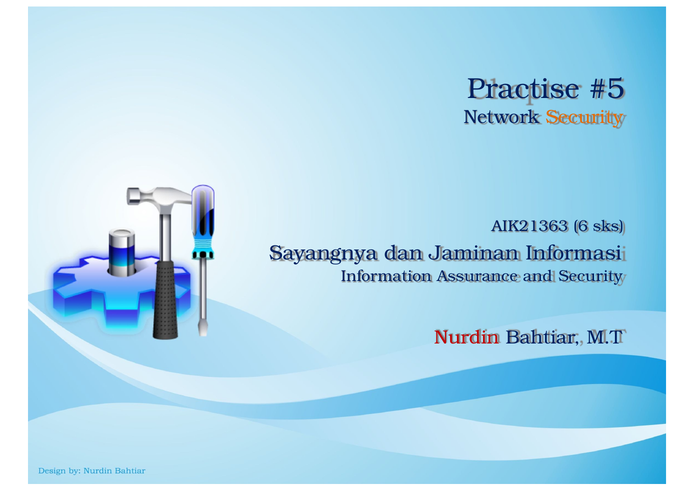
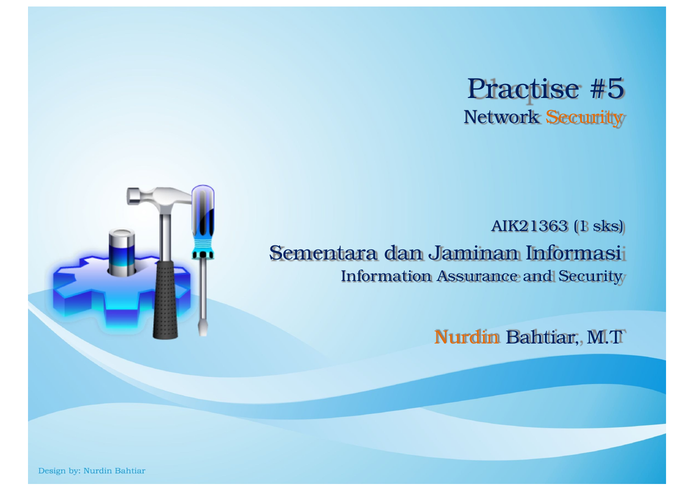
6: 6 -> 1
Sayangnya: Sayangnya -> Sementara
Nurdin colour: red -> orange
